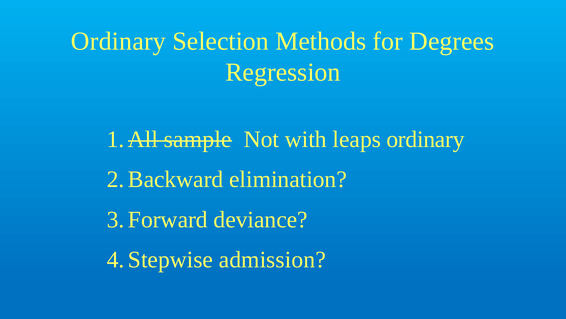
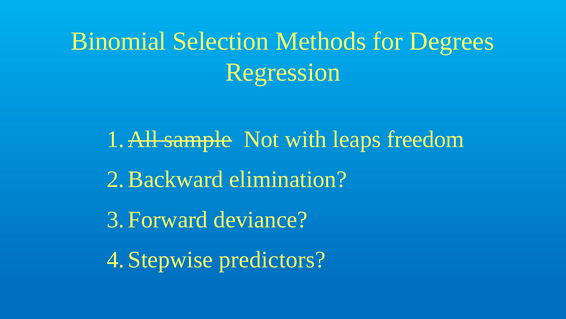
Ordinary at (118, 41): Ordinary -> Binomial
leaps ordinary: ordinary -> freedom
admission: admission -> predictors
